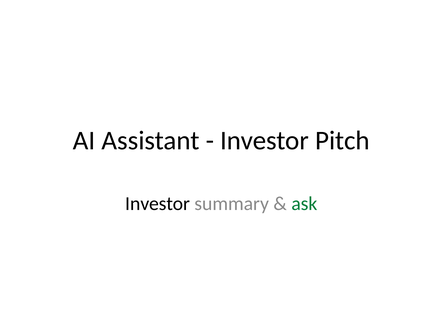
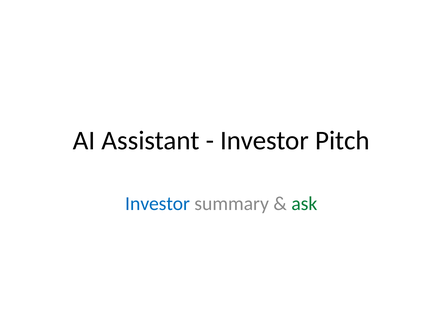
Investor at (158, 204) colour: black -> blue
